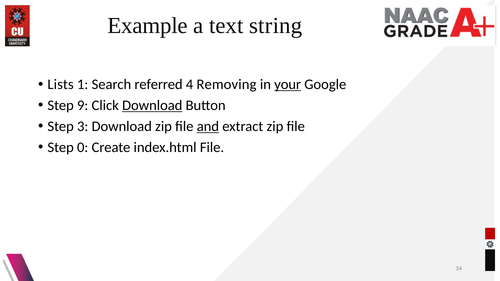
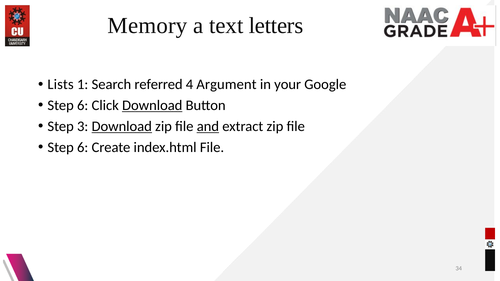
Example: Example -> Memory
string: string -> letters
Removing: Removing -> Argument
your underline: present -> none
9 at (83, 106): 9 -> 6
Download at (122, 126) underline: none -> present
0 at (83, 147): 0 -> 6
